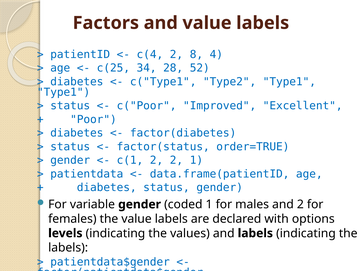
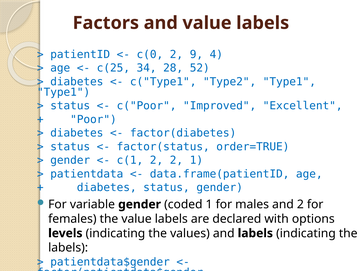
c(4: c(4 -> c(0
8: 8 -> 9
